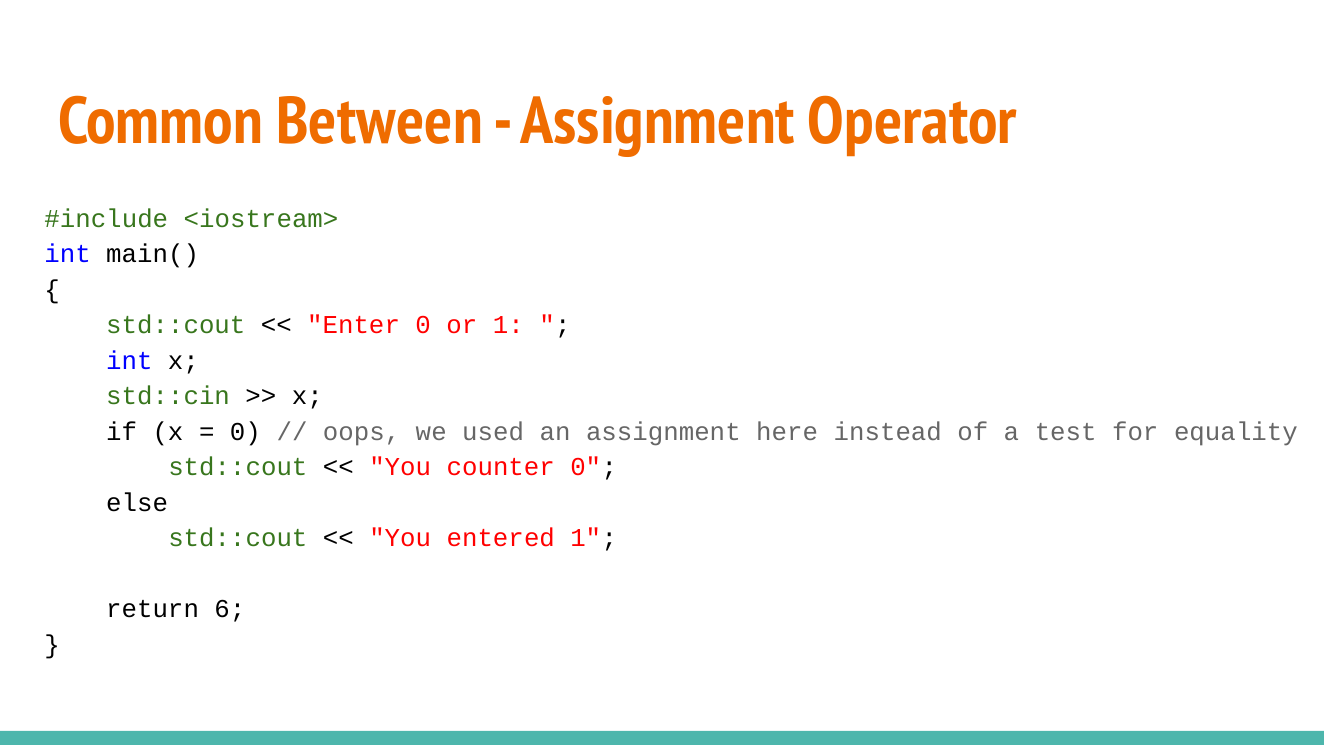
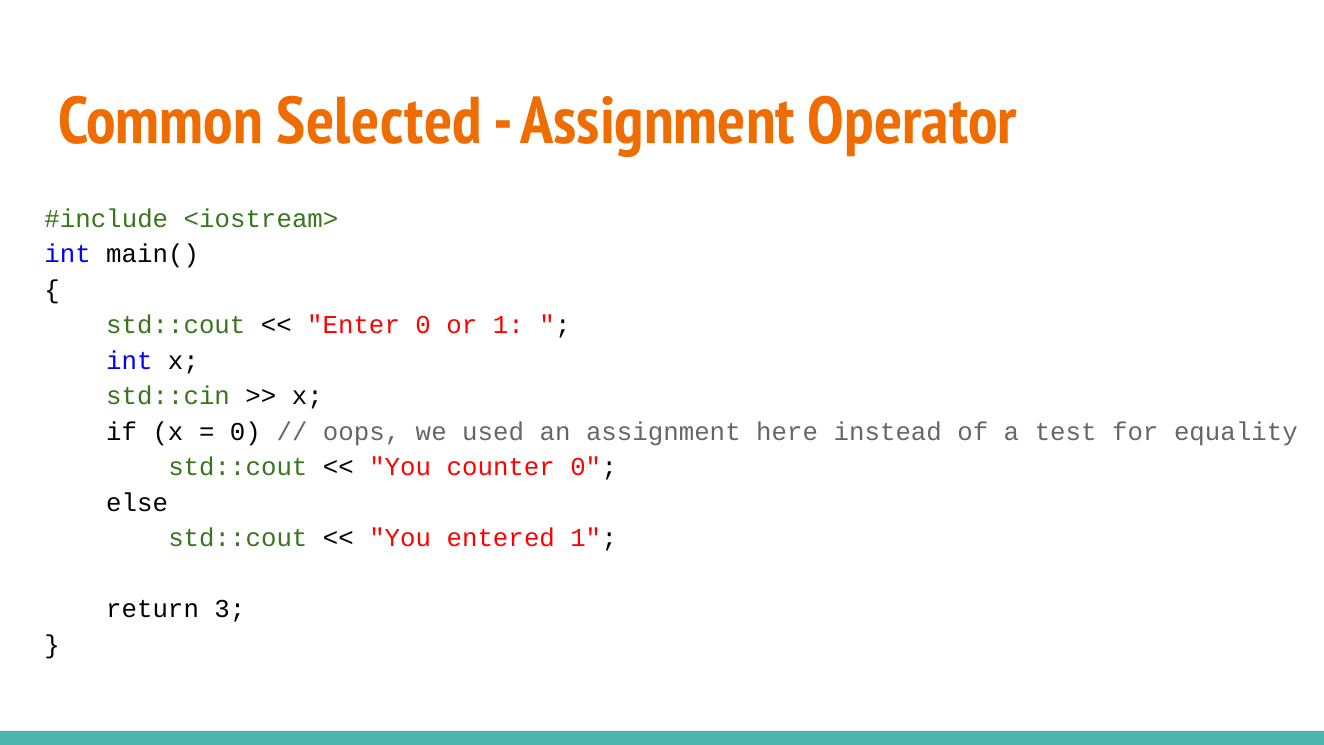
Between: Between -> Selected
6: 6 -> 3
